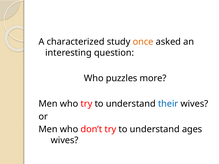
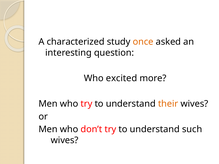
puzzles: puzzles -> excited
their colour: blue -> orange
ages: ages -> such
